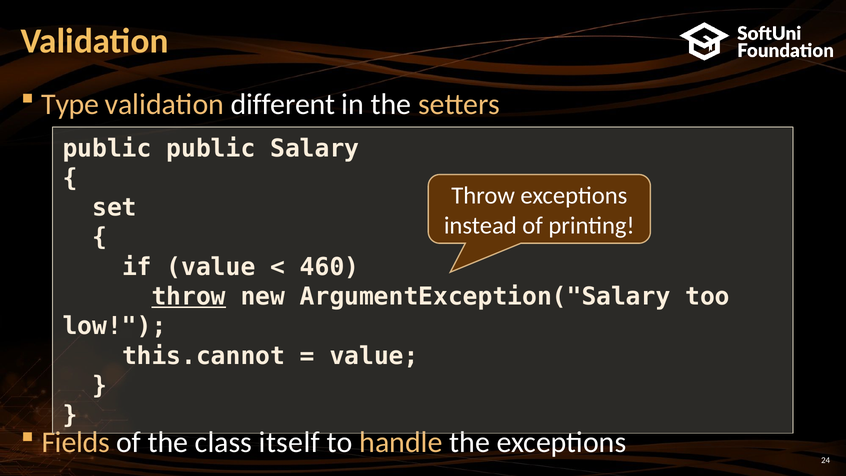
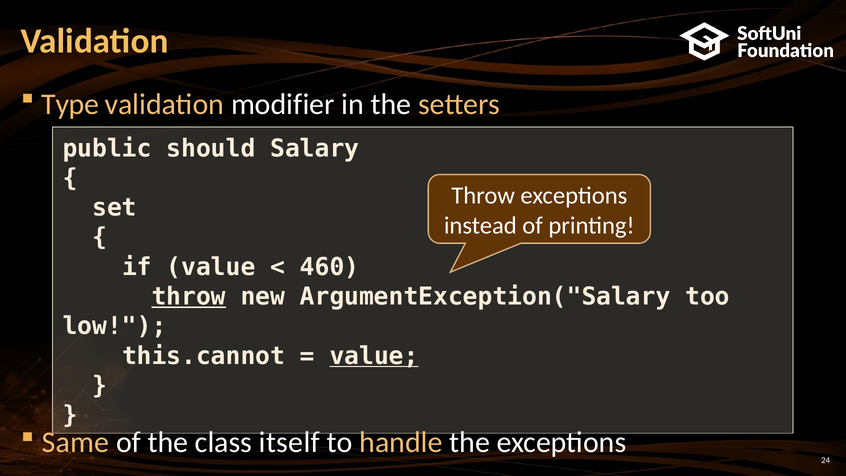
different: different -> modifier
public public: public -> should
value at (374, 356) underline: none -> present
Fields: Fields -> Same
